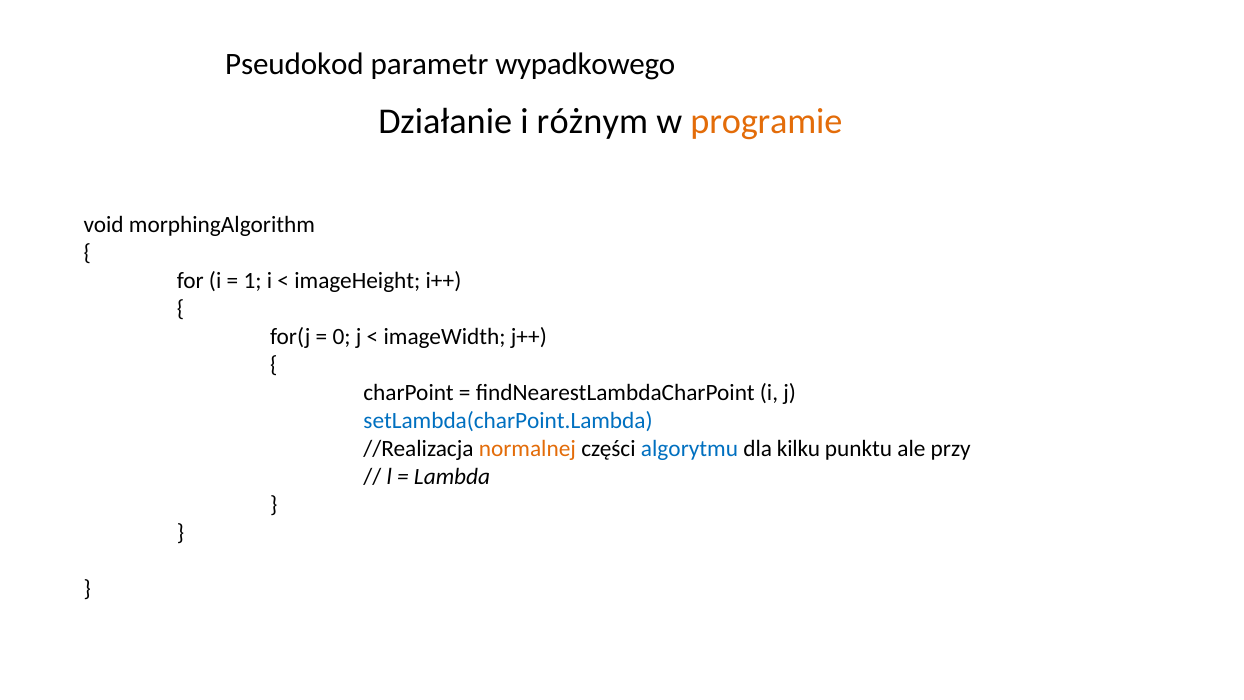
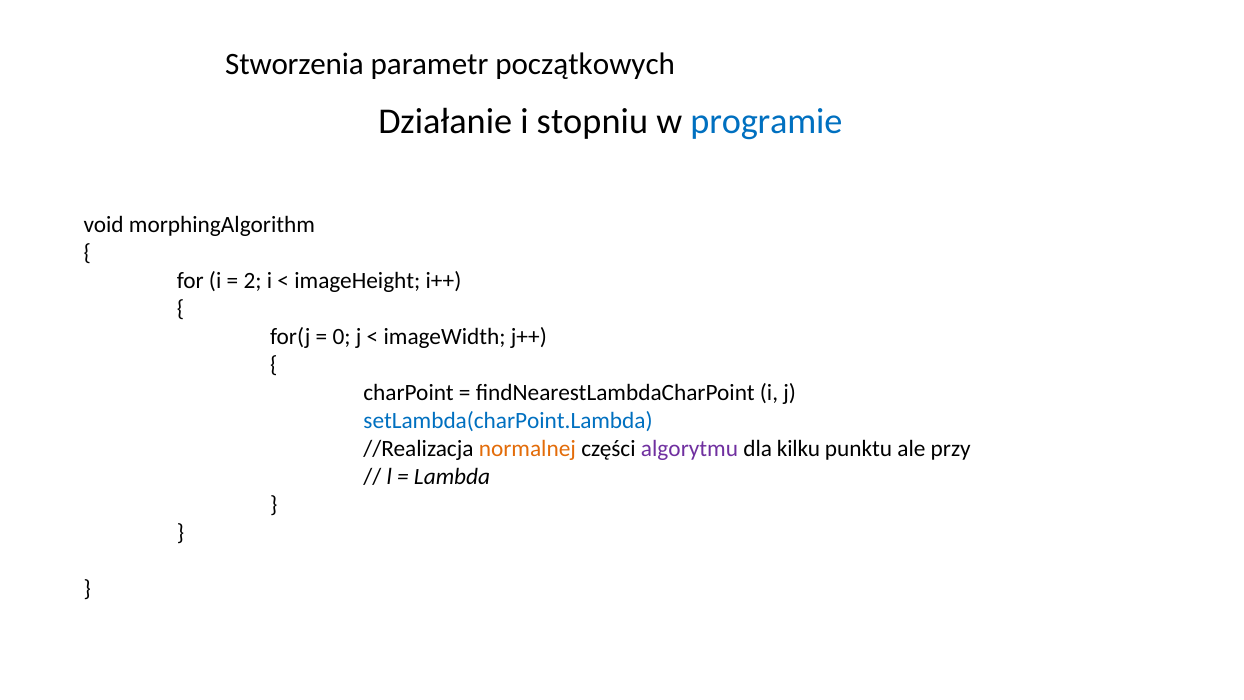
Pseudokod: Pseudokod -> Stworzenia
wypadkowego: wypadkowego -> początkowych
różnym: różnym -> stopniu
programie colour: orange -> blue
1: 1 -> 2
algorytmu colour: blue -> purple
